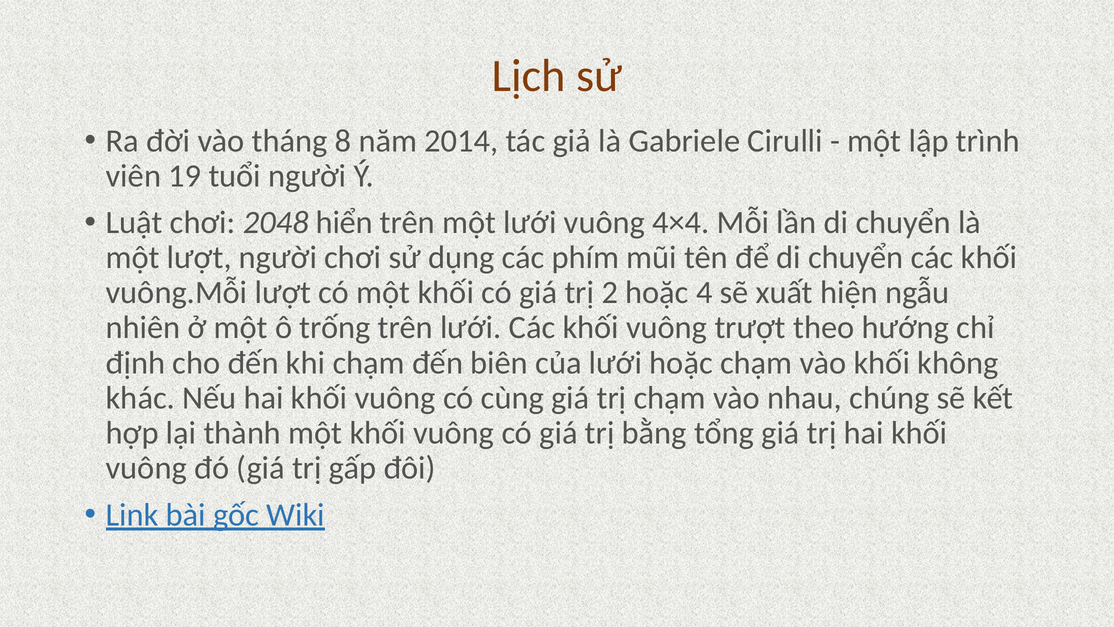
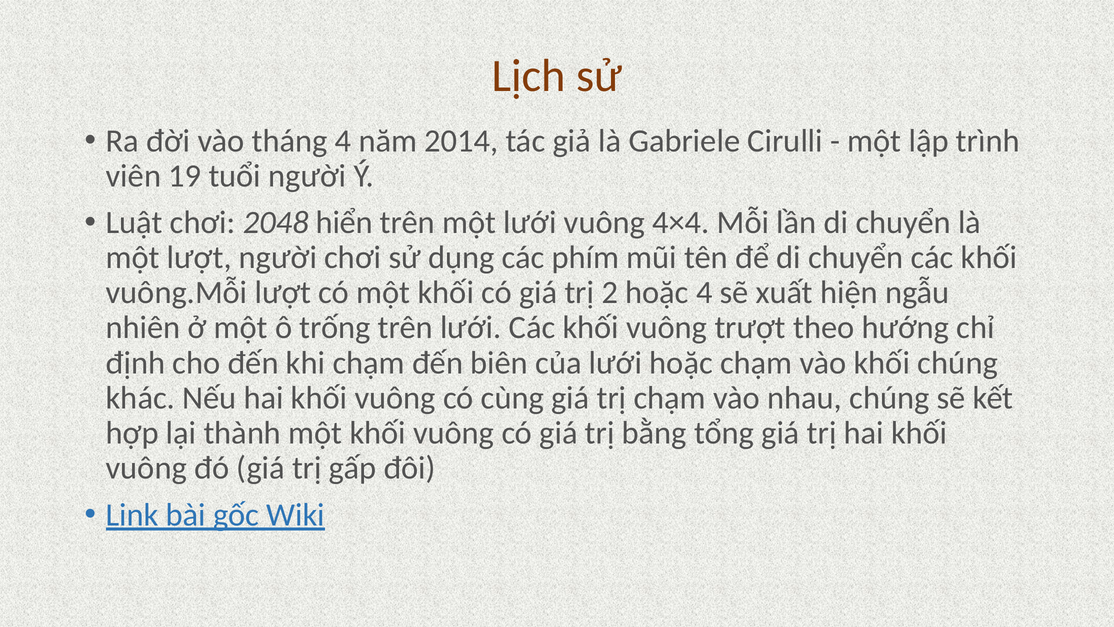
tháng 8: 8 -> 4
khối không: không -> chúng
